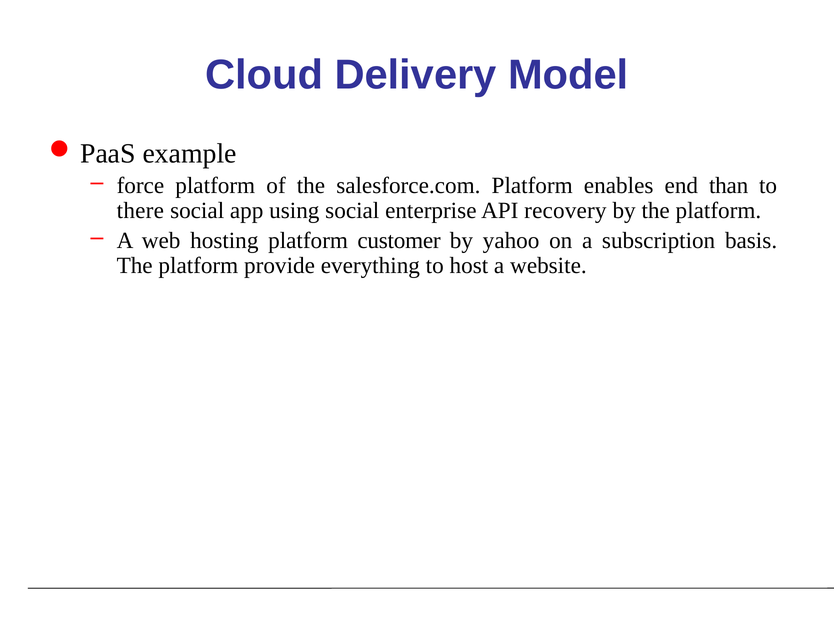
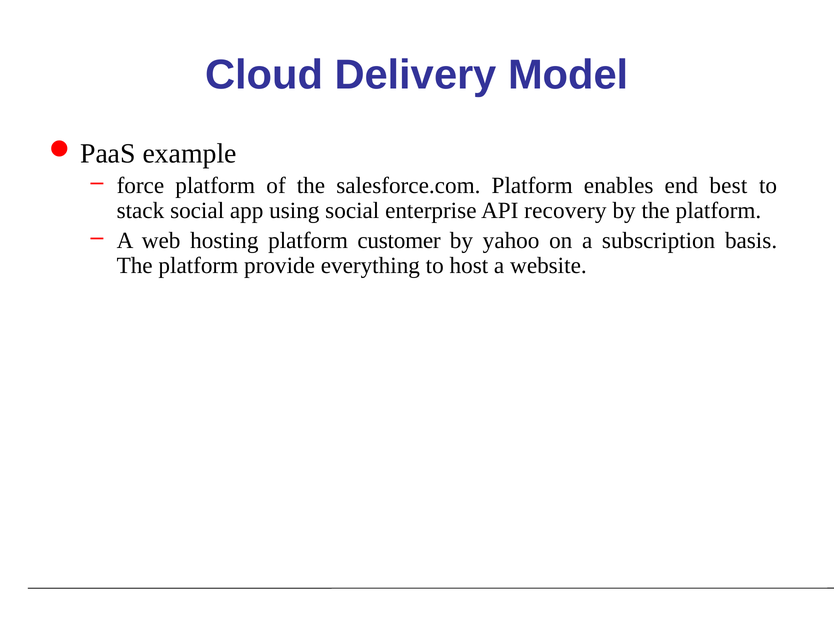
than: than -> best
there: there -> stack
